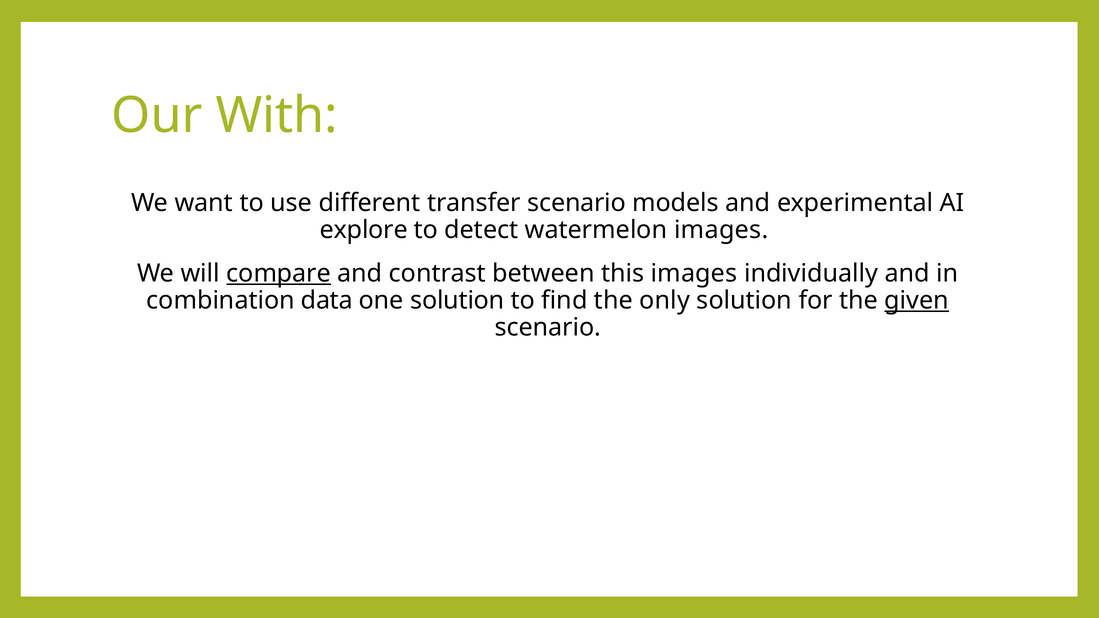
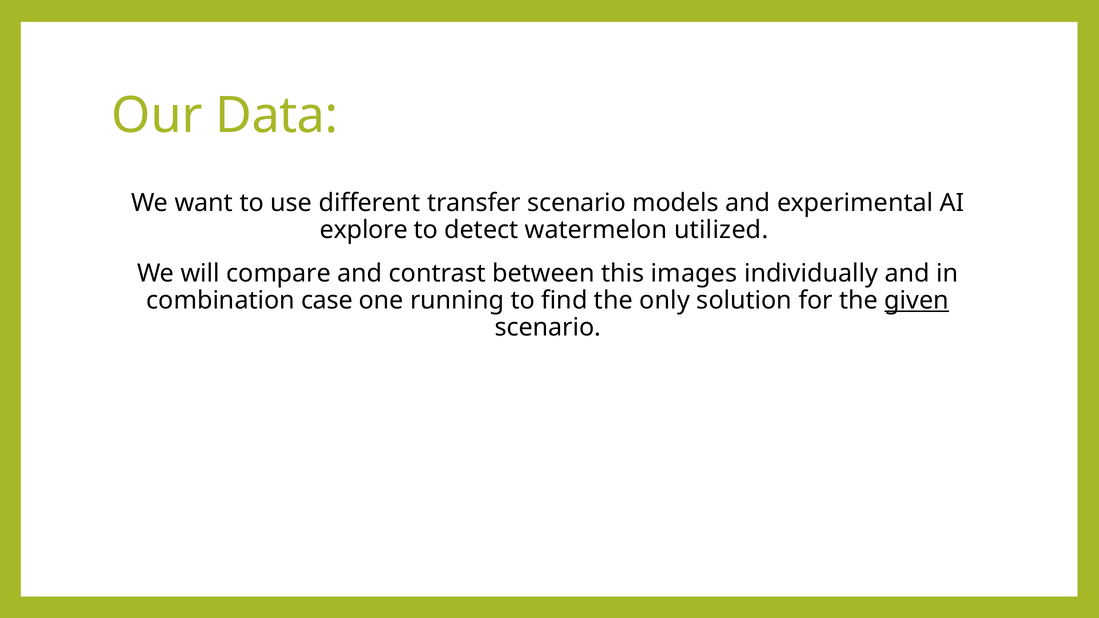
With: With -> Data
watermelon images: images -> utilized
compare underline: present -> none
data: data -> case
one solution: solution -> running
